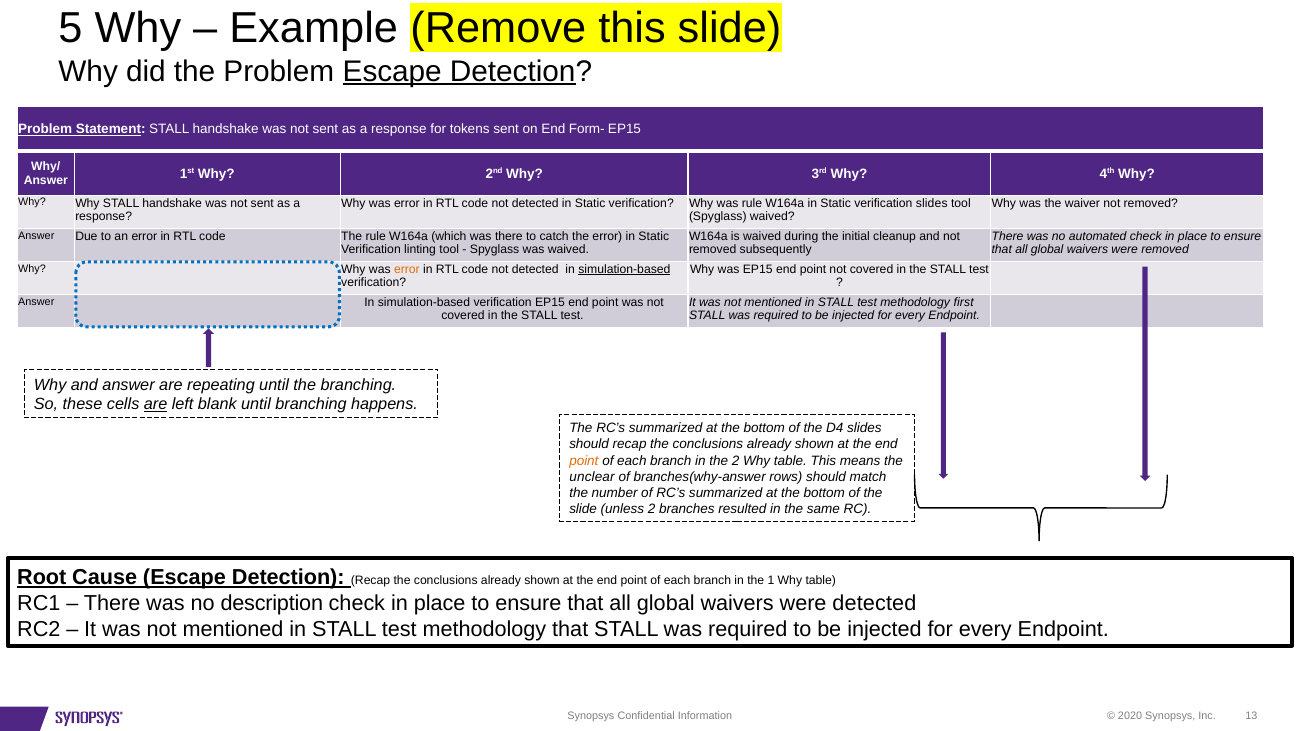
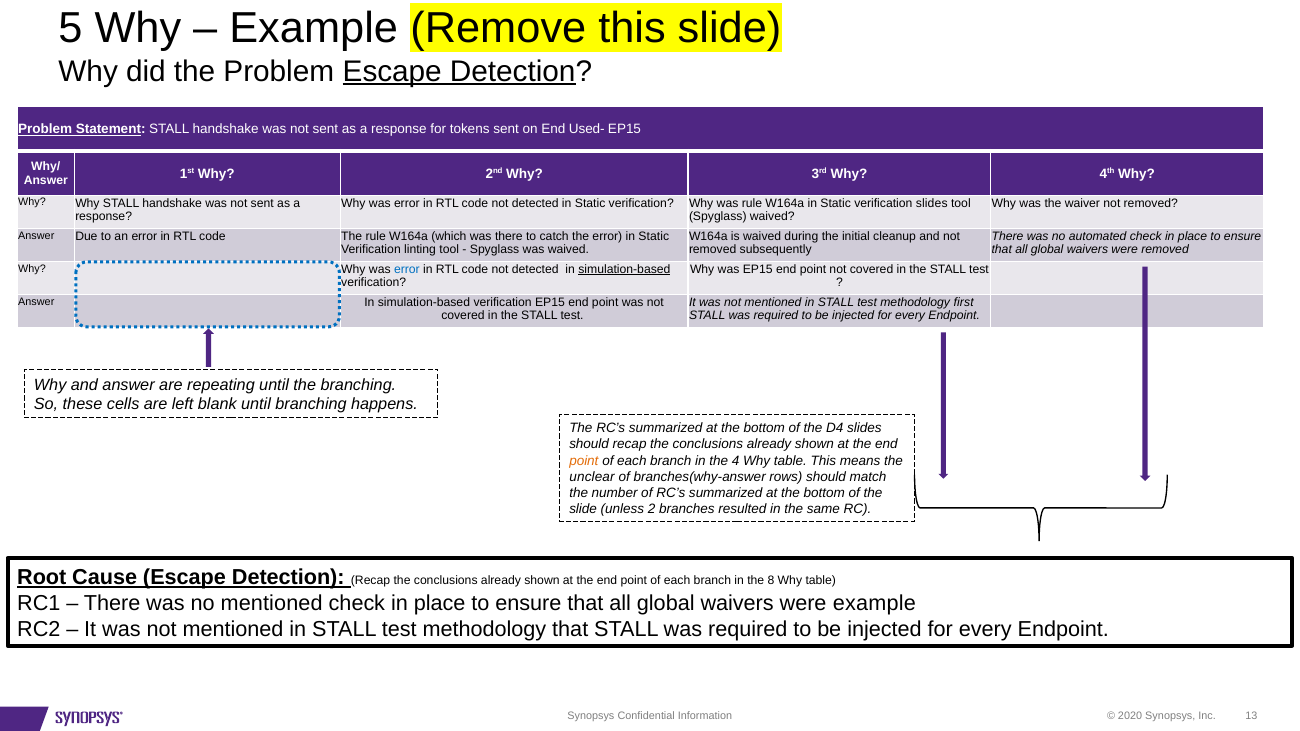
Form-: Form- -> Used-
error at (407, 269) colour: orange -> blue
are at (156, 405) underline: present -> none
the 2: 2 -> 4
1: 1 -> 8
no description: description -> mentioned
were detected: detected -> example
